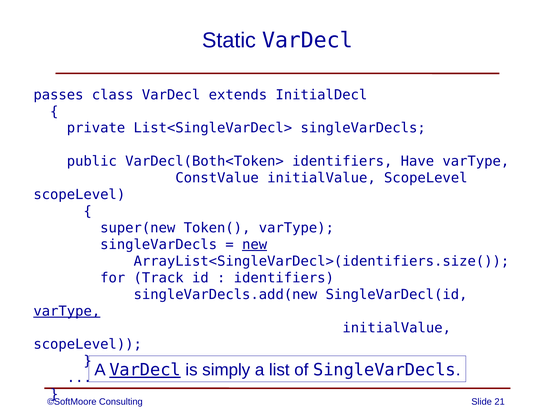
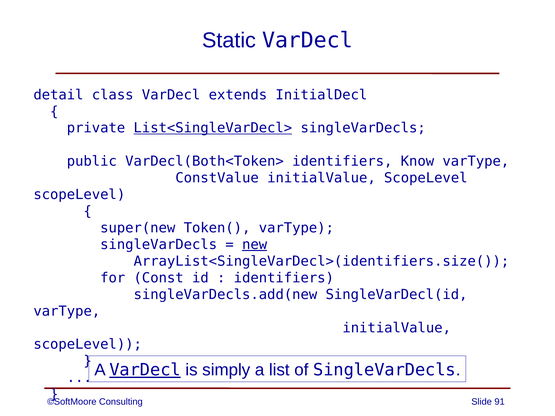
passes: passes -> detail
List<SingleVarDecl> underline: none -> present
Have: Have -> Know
Track: Track -> Const
varType at (67, 311) underline: present -> none
21: 21 -> 91
